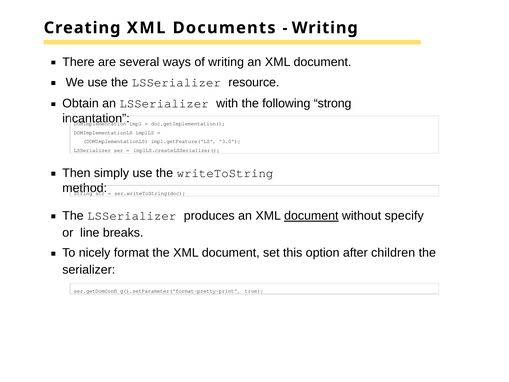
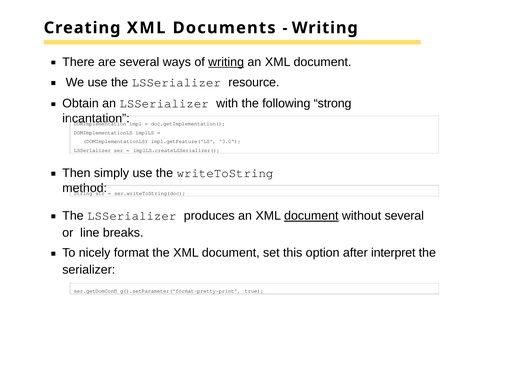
writing at (226, 62) underline: none -> present
without specify: specify -> several
children: children -> interpret
